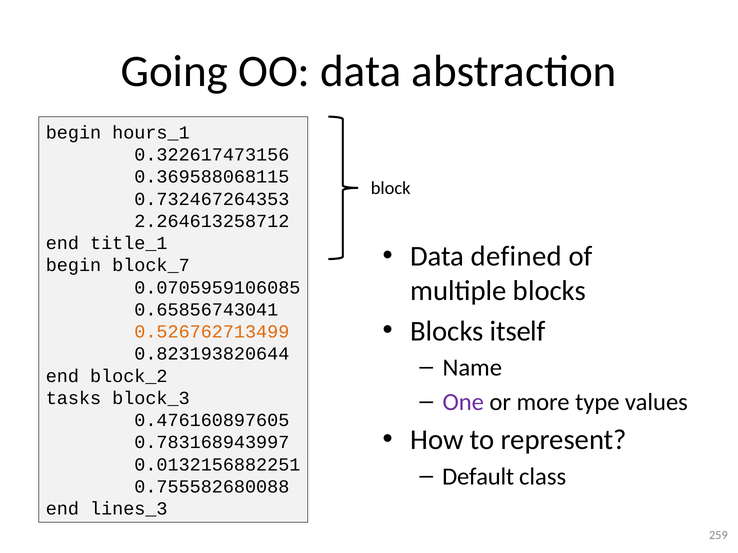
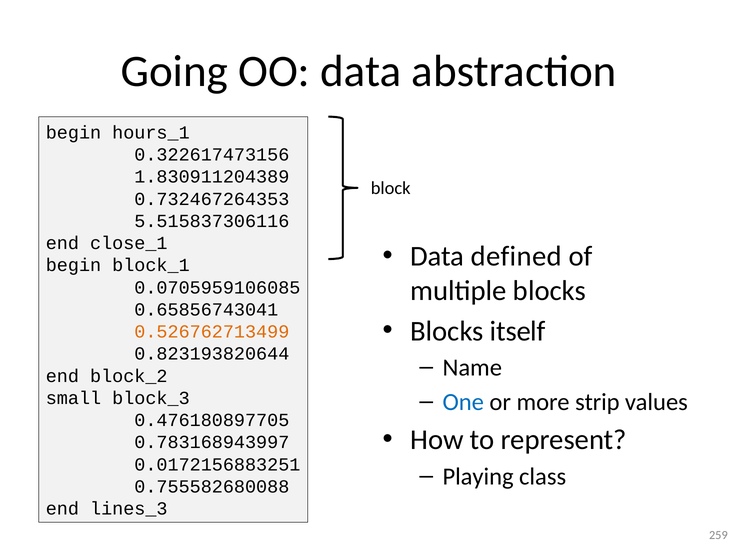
0.369588068115: 0.369588068115 -> 1.830911204389
2.264613258712: 2.264613258712 -> 5.515837306116
title_1: title_1 -> close_1
block_7: block_7 -> block_1
One colour: purple -> blue
type: type -> strip
tasks: tasks -> small
0.476160897605: 0.476160897605 -> 0.476180897705
0.0132156882251: 0.0132156882251 -> 0.0172156883251
Default: Default -> Playing
